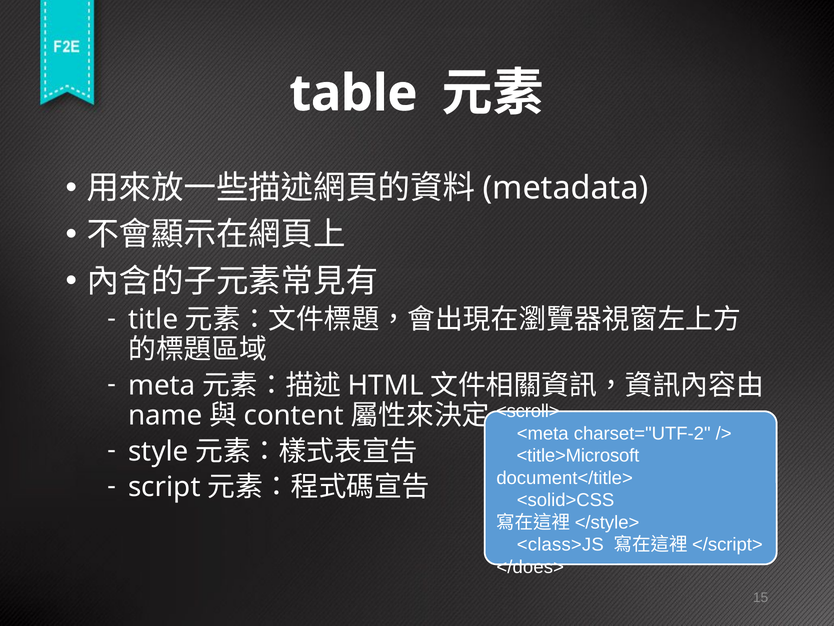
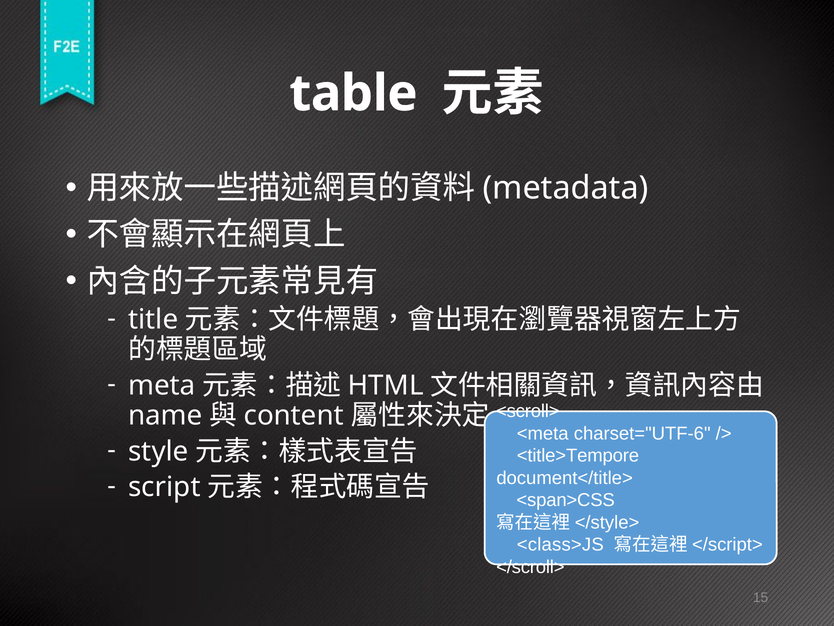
charset="UTF-2: charset="UTF-2 -> charset="UTF-6
<title>Microsoft: <title>Microsoft -> <title>Tempore
<solid>CSS: <solid>CSS -> <span>CSS
</does>: </does> -> </scroll>
